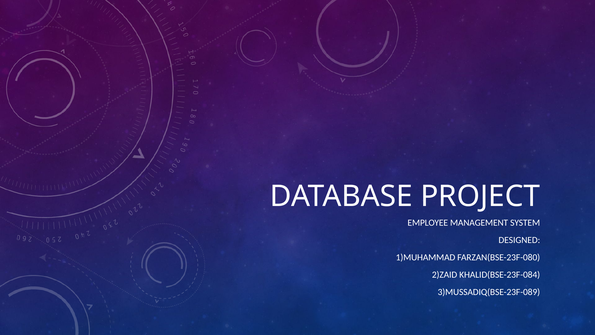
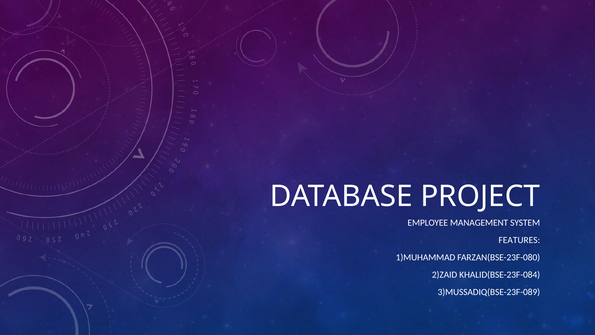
DESIGNED: DESIGNED -> FEATURES
